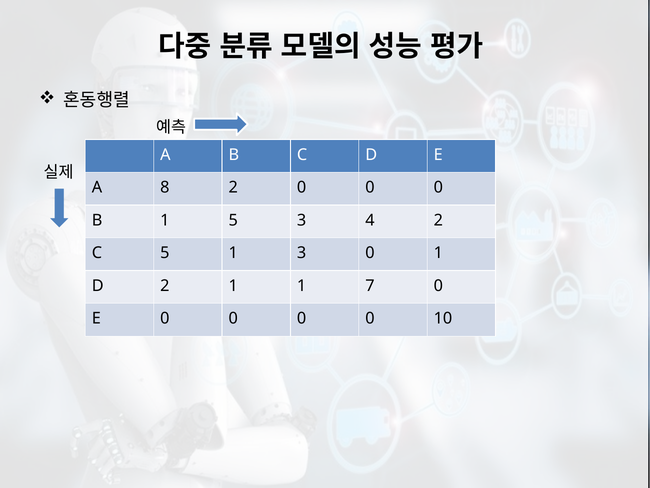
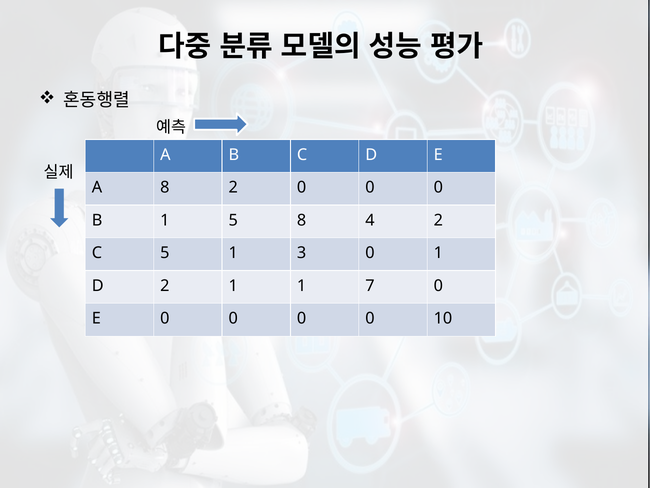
5 3: 3 -> 8
